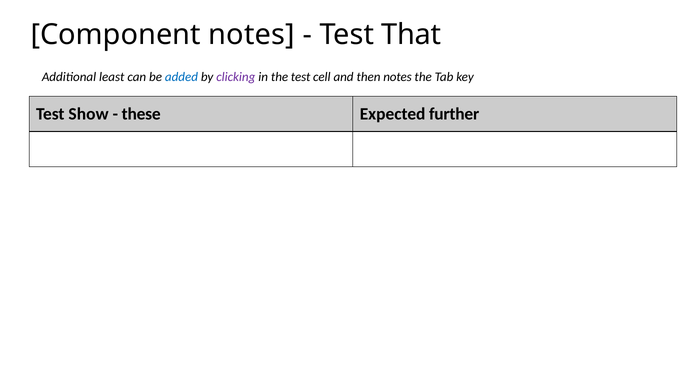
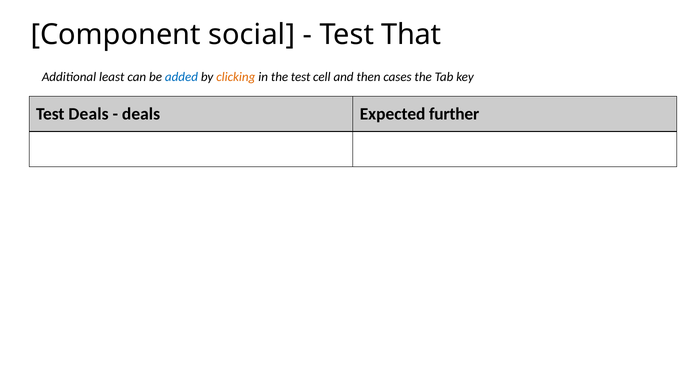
Component notes: notes -> social
clicking colour: purple -> orange
then notes: notes -> cases
Test Show: Show -> Deals
these at (141, 114): these -> deals
